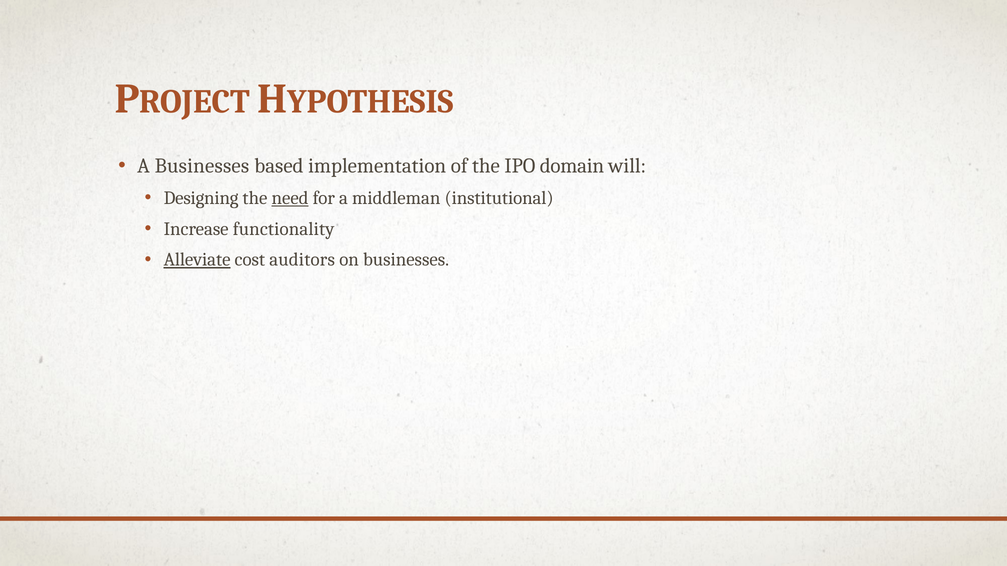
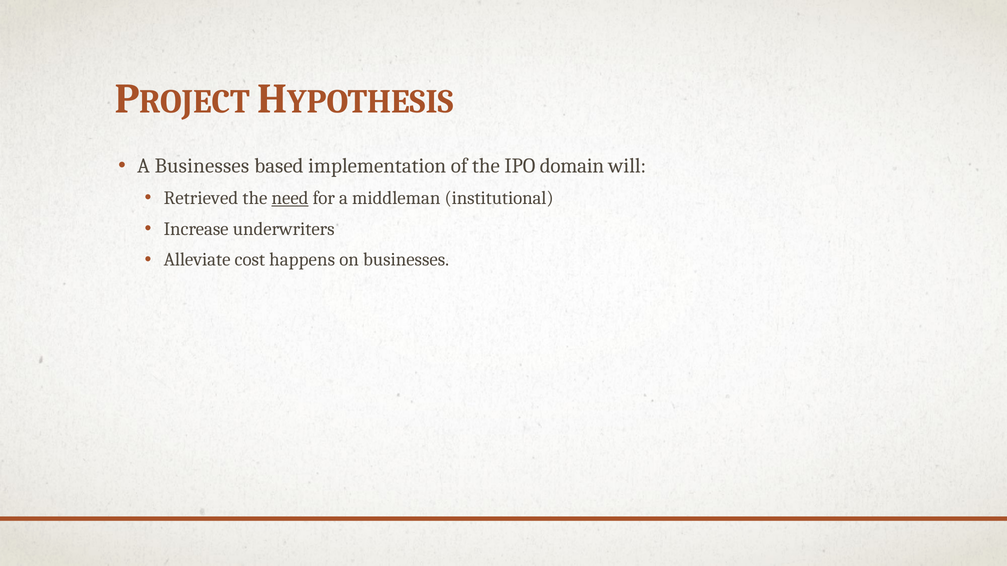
Designing: Designing -> Retrieved
functionality: functionality -> underwriters
Alleviate underline: present -> none
auditors: auditors -> happens
